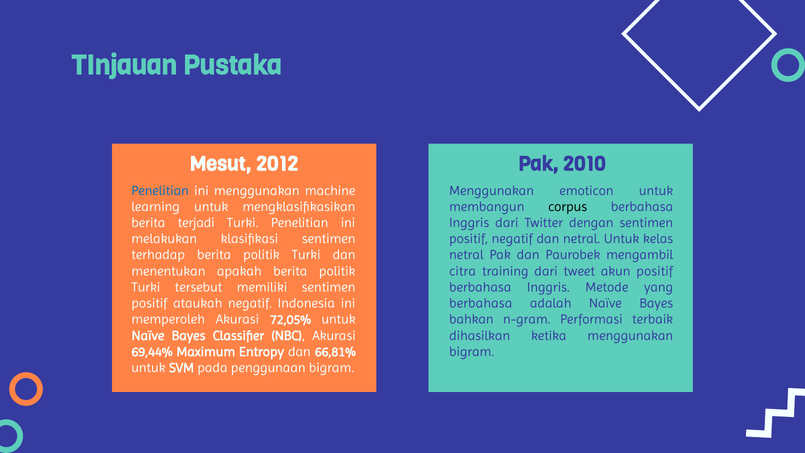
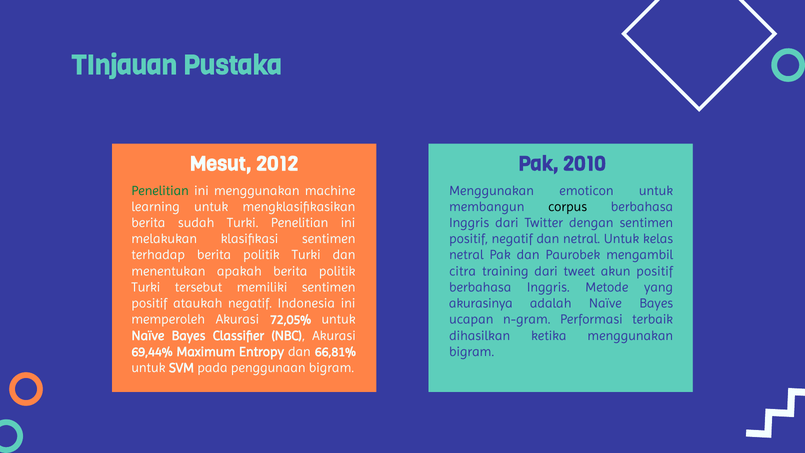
Penelitian at (160, 191) colour: blue -> green
terjadi: terjadi -> sudah
berbahasa at (481, 303): berbahasa -> akurasinya
bahkan: bahkan -> ucapan
